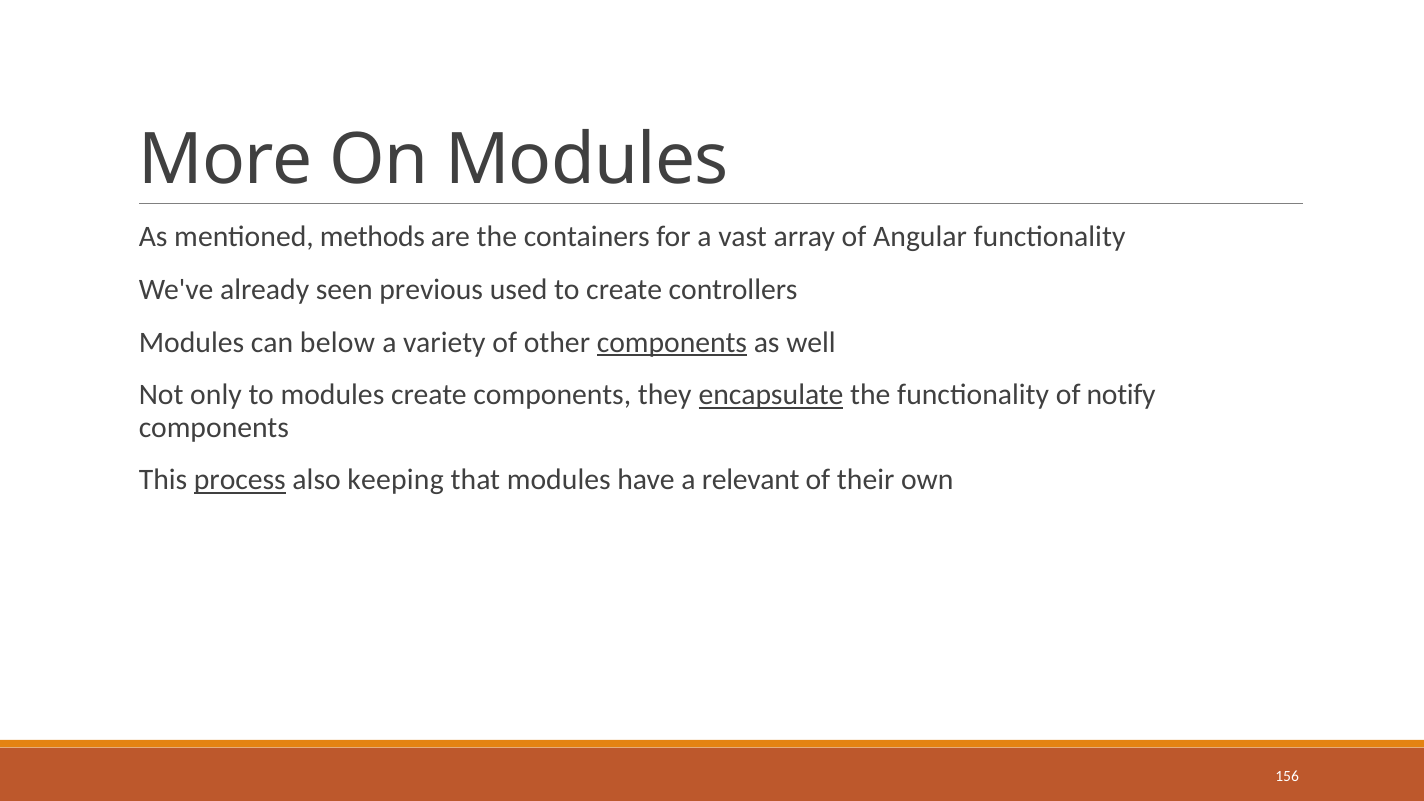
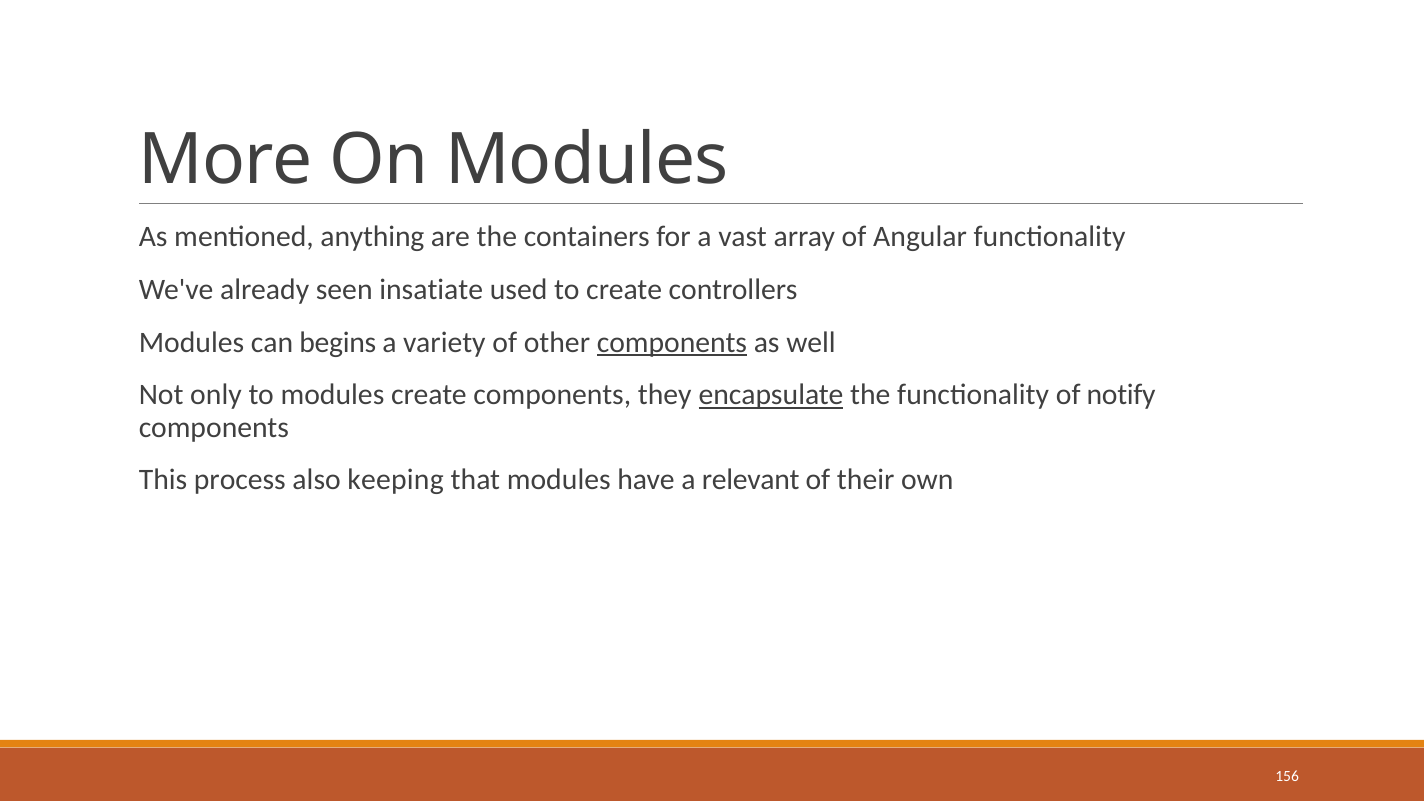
methods: methods -> anything
previous: previous -> insatiate
below: below -> begins
process underline: present -> none
